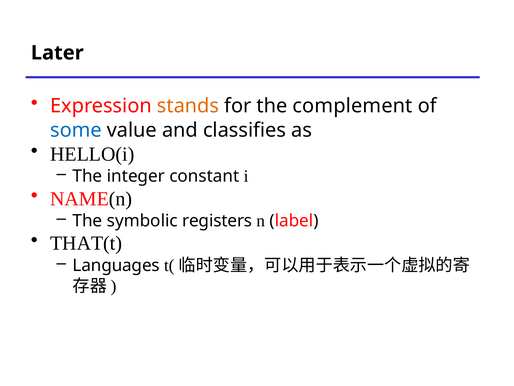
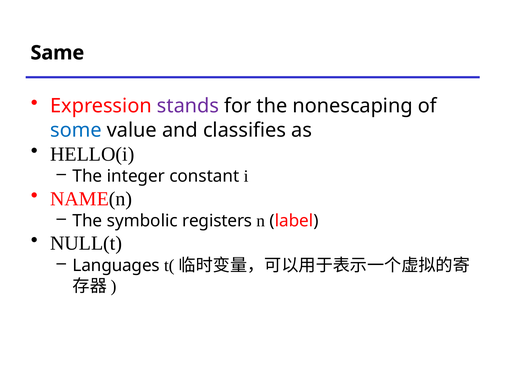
Later: Later -> Same
stands colour: orange -> purple
complement: complement -> nonescaping
THAT(t: THAT(t -> NULL(t
